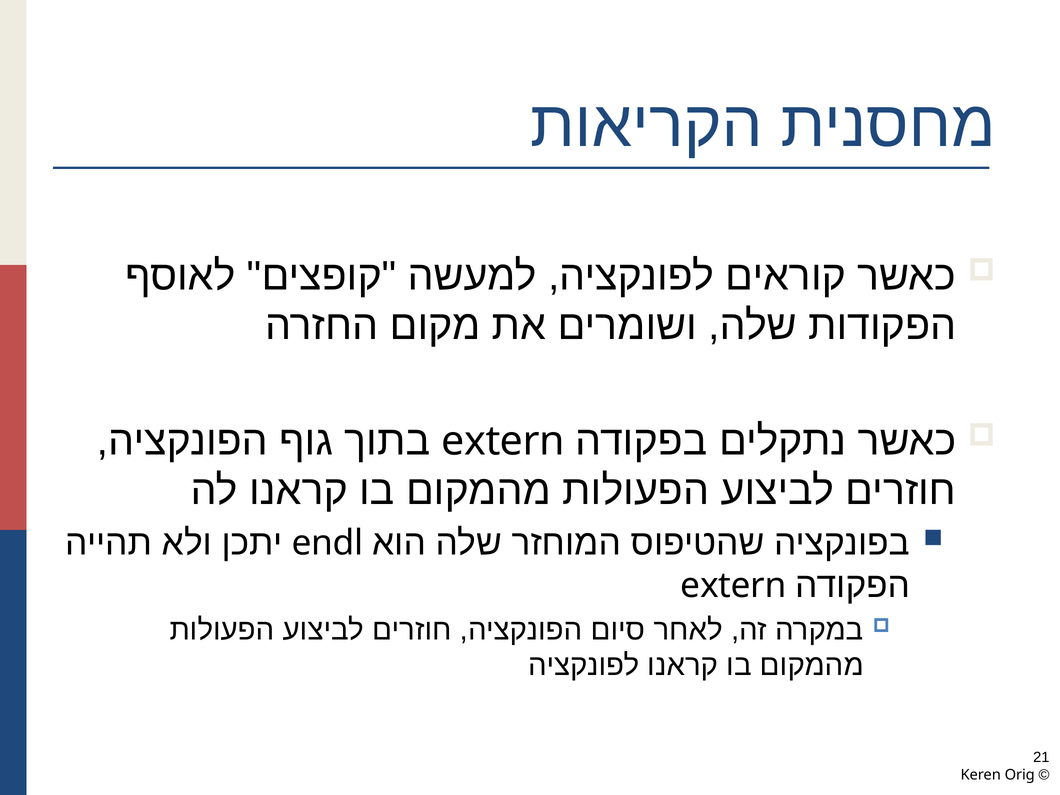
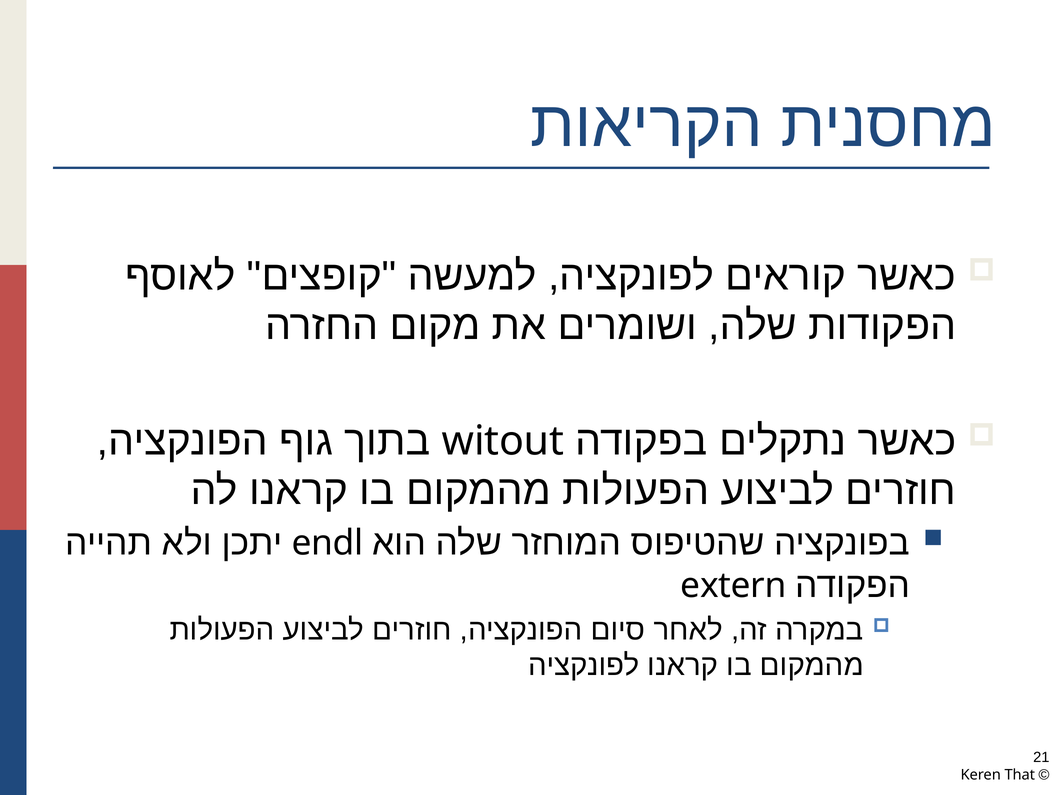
extern at (503, 441): extern -> witout
Orig: Orig -> That
